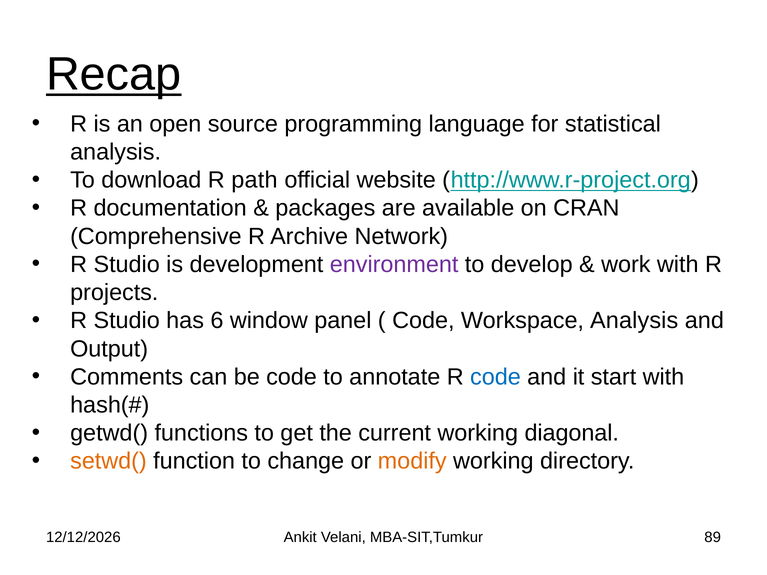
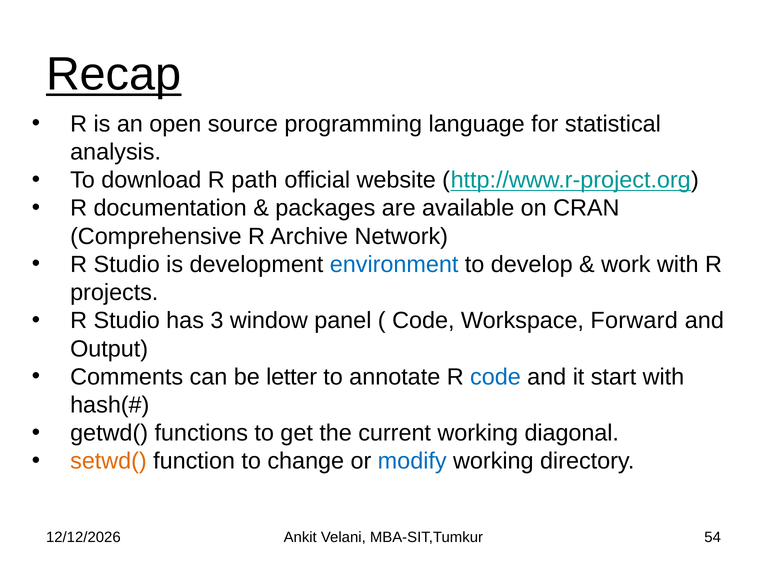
environment colour: purple -> blue
6: 6 -> 3
Workspace Analysis: Analysis -> Forward
be code: code -> letter
modify colour: orange -> blue
89: 89 -> 54
